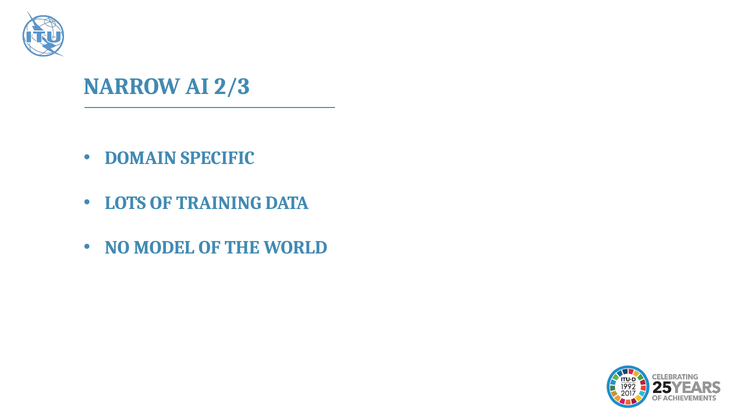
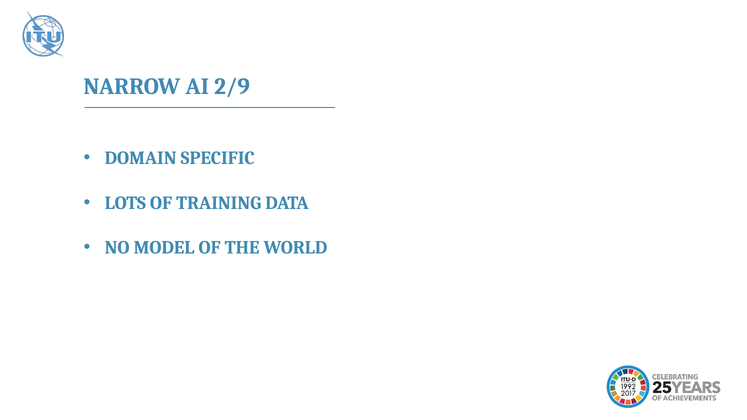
2/3: 2/3 -> 2/9
